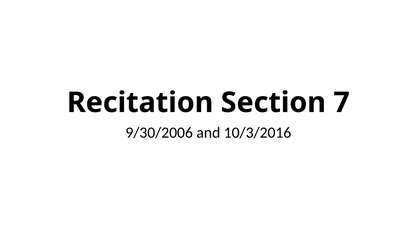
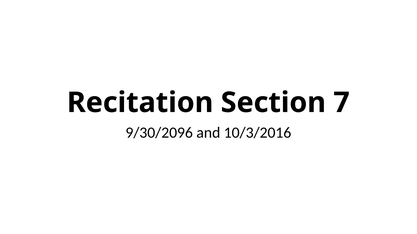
9/30/2006: 9/30/2006 -> 9/30/2096
